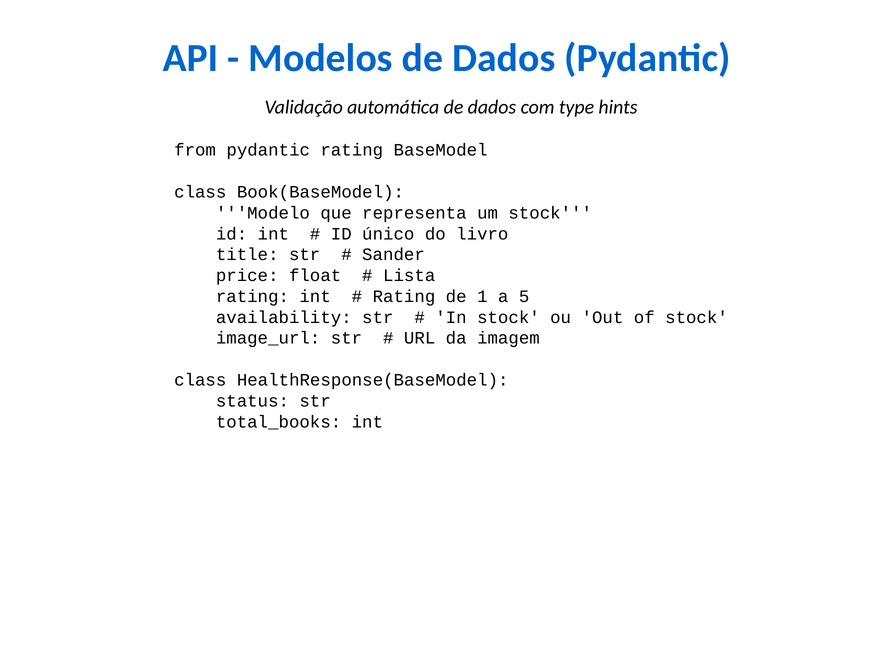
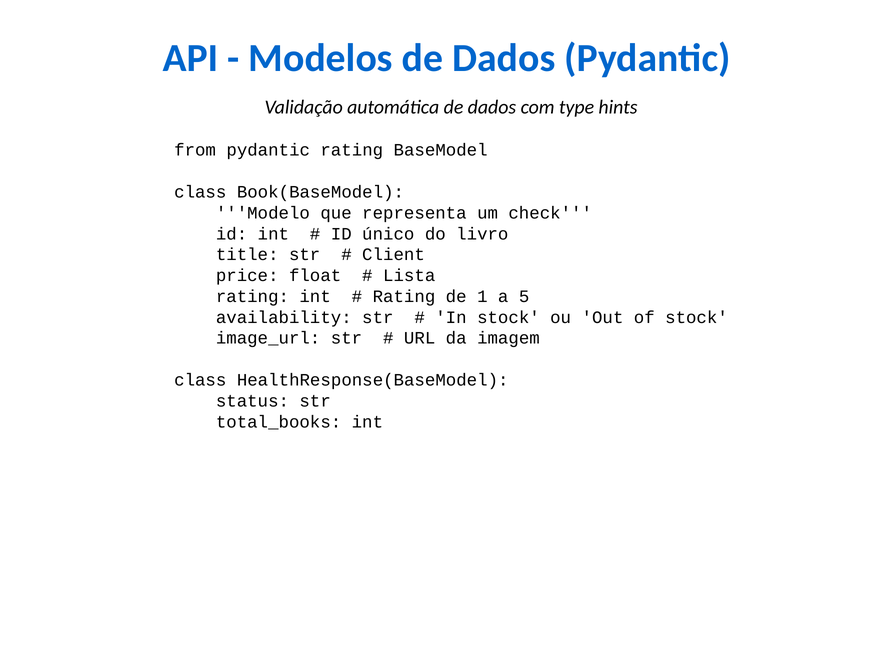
um stock: stock -> check
Sander: Sander -> Client
